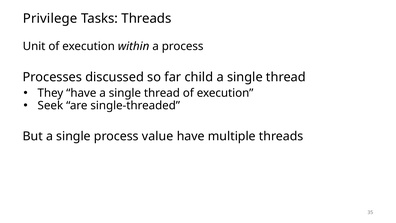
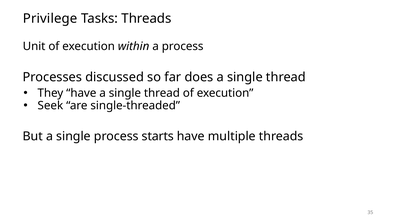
child: child -> does
value: value -> starts
